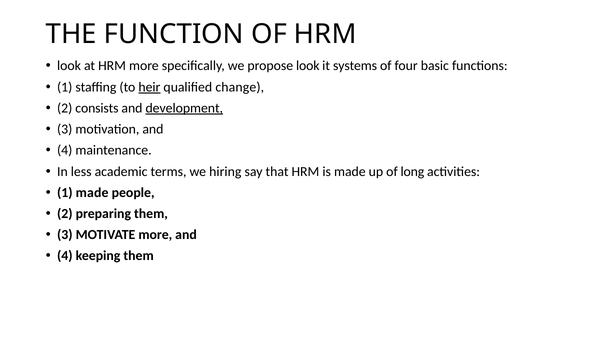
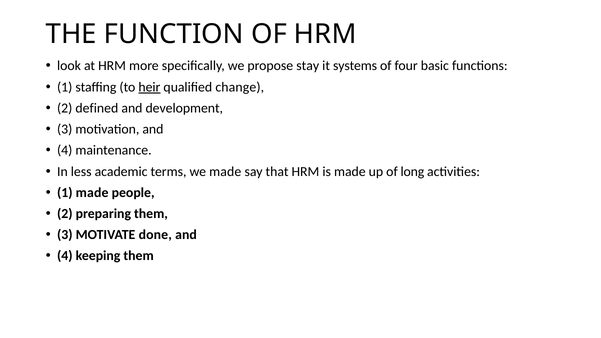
propose look: look -> stay
consists: consists -> defined
development underline: present -> none
we hiring: hiring -> made
MOTIVATE more: more -> done
